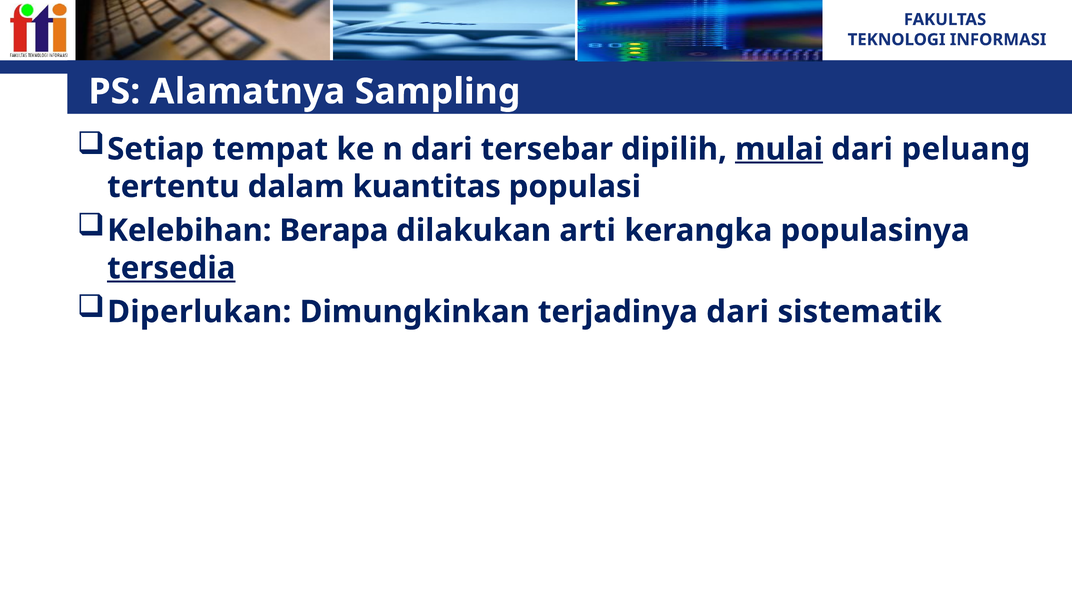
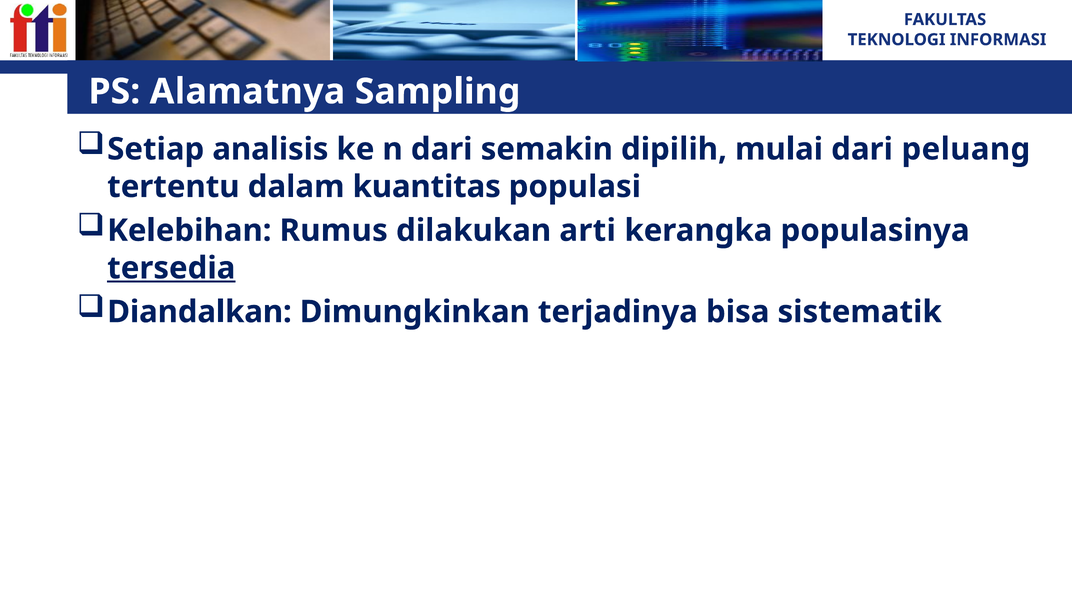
tempat: tempat -> analisis
tersebar: tersebar -> semakin
mulai underline: present -> none
Berapa: Berapa -> Rumus
Diperlukan: Diperlukan -> Diandalkan
terjadinya dari: dari -> bisa
